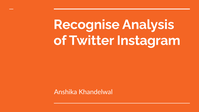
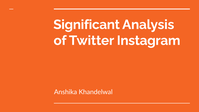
Recognise: Recognise -> Significant
